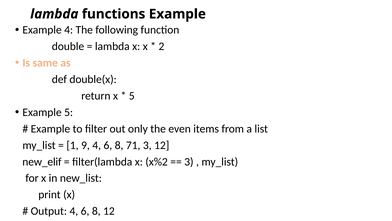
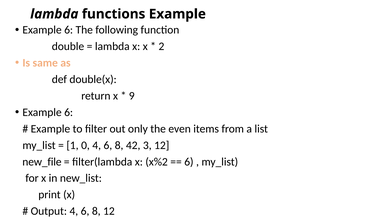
4 at (69, 30): 4 -> 6
5 at (132, 96): 5 -> 9
5 at (69, 112): 5 -> 6
9: 9 -> 0
71: 71 -> 42
new_elif: new_elif -> new_file
3 at (189, 161): 3 -> 6
